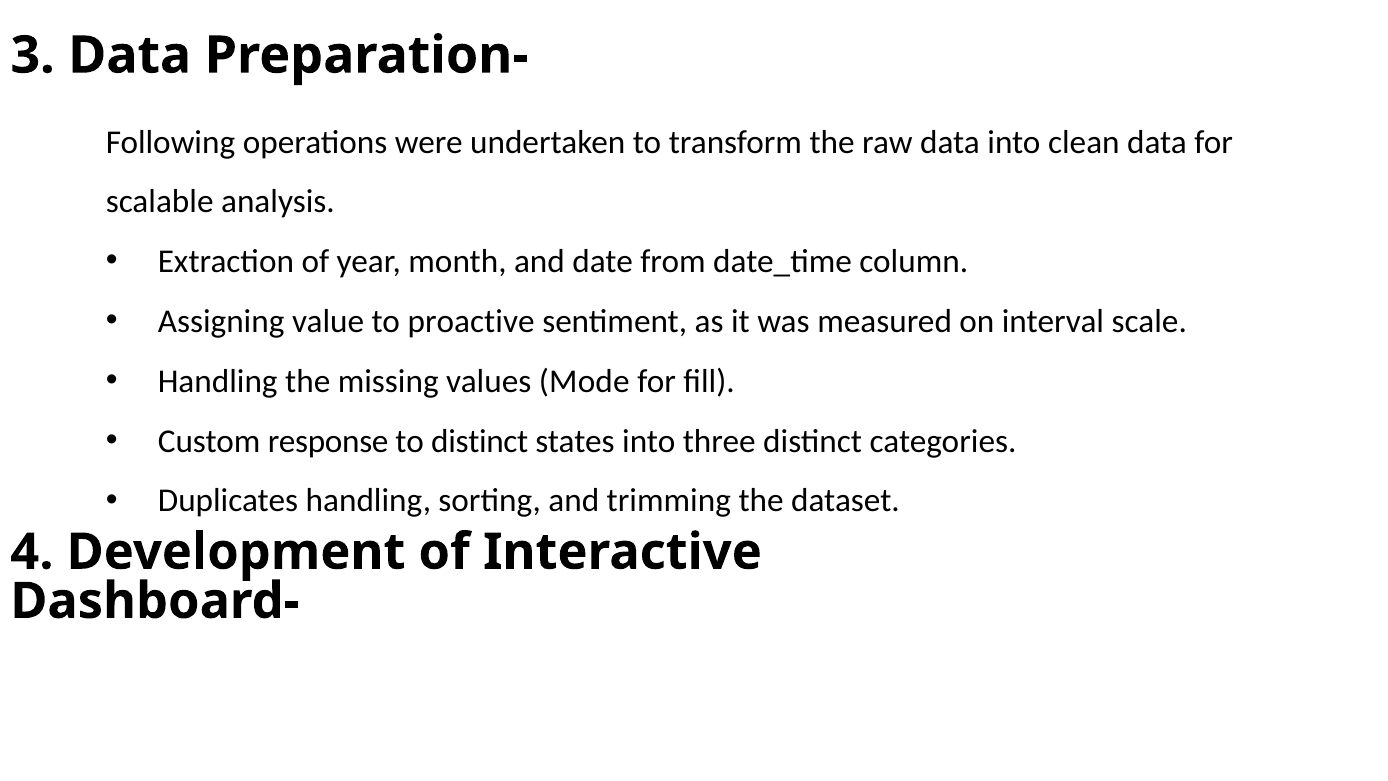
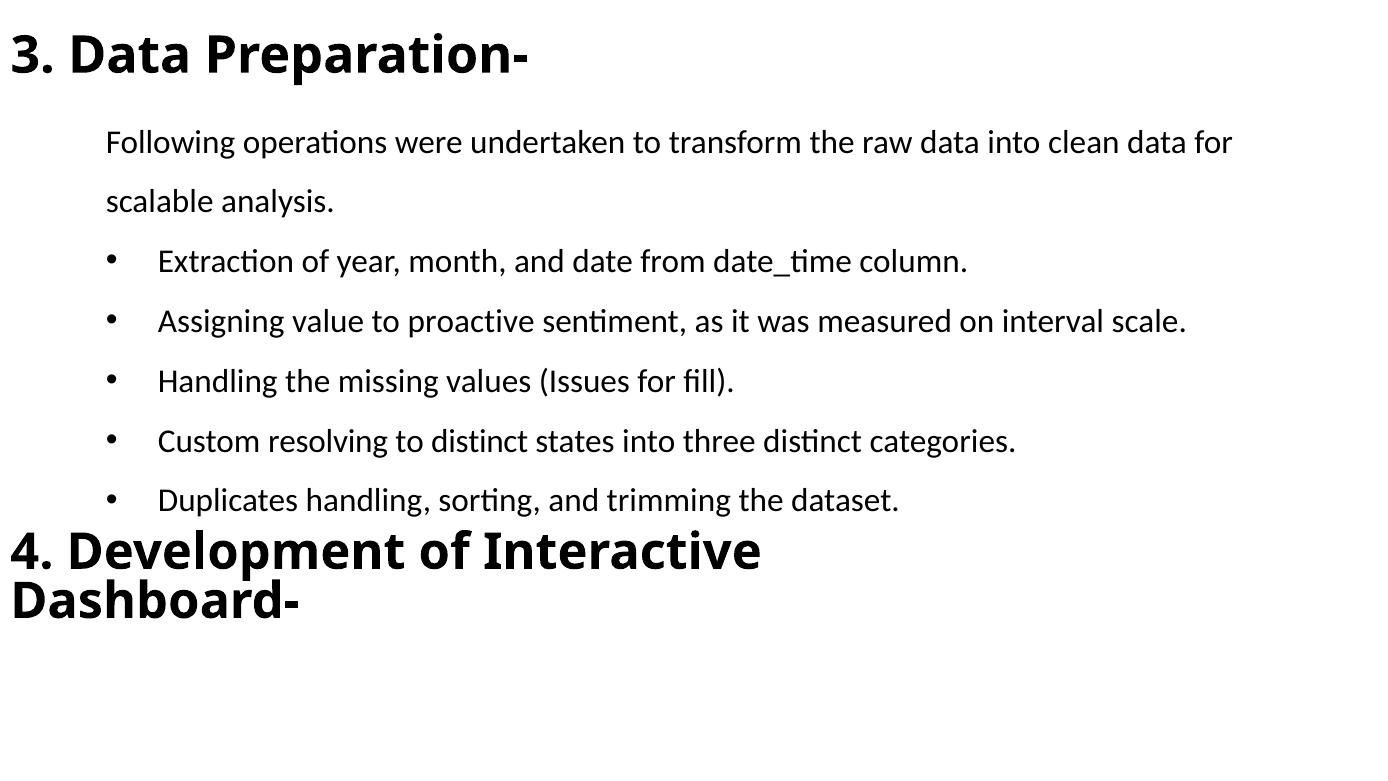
Mode: Mode -> Issues
response: response -> resolving
